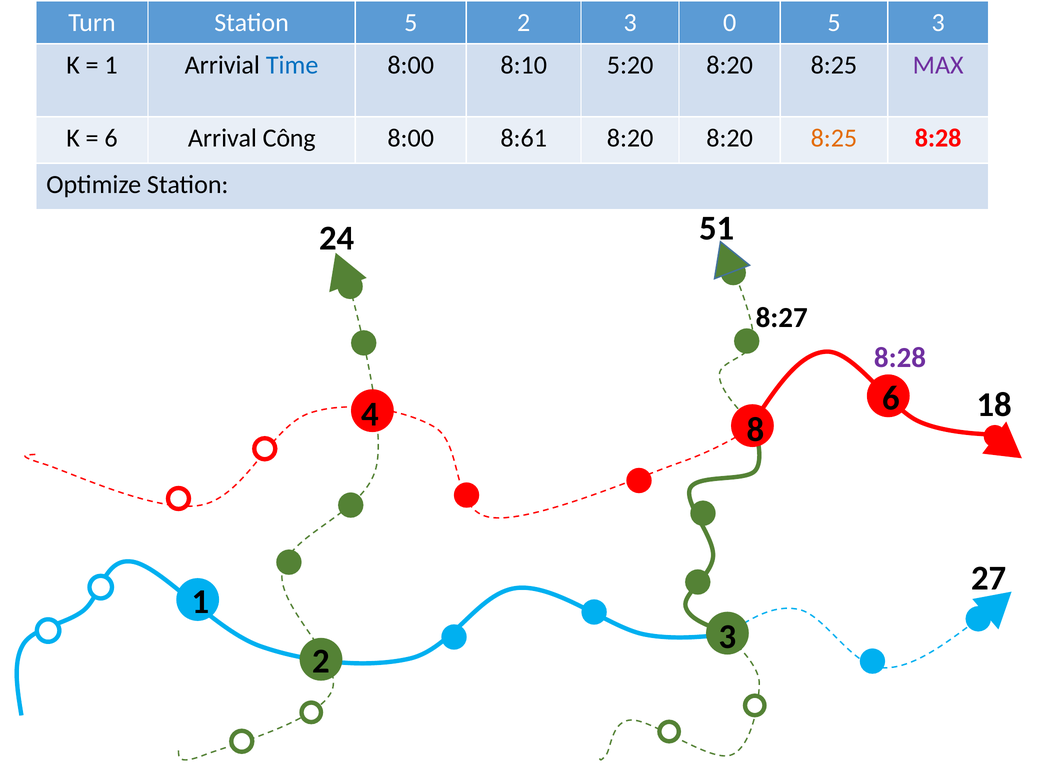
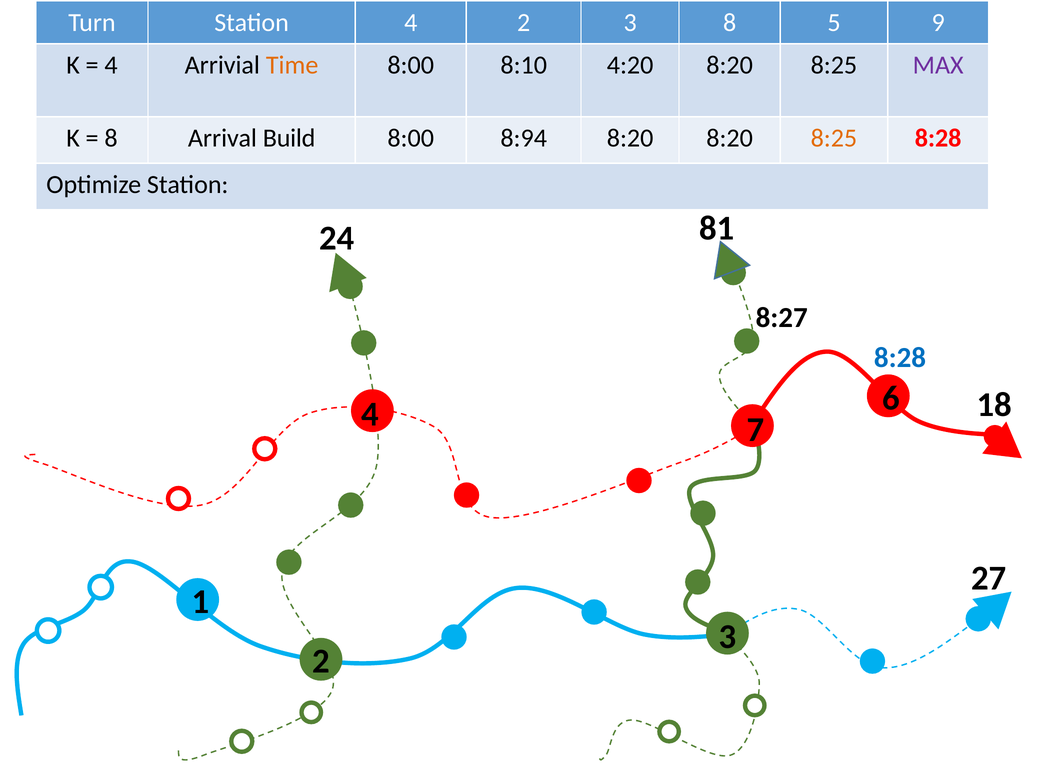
Station 5: 5 -> 4
3 0: 0 -> 8
5 3: 3 -> 9
1 at (111, 65): 1 -> 4
Time colour: blue -> orange
5:20: 5:20 -> 4:20
6 at (111, 138): 6 -> 8
Công: Công -> Build
8:61: 8:61 -> 8:94
51: 51 -> 81
8:28 at (900, 357) colour: purple -> blue
8: 8 -> 7
